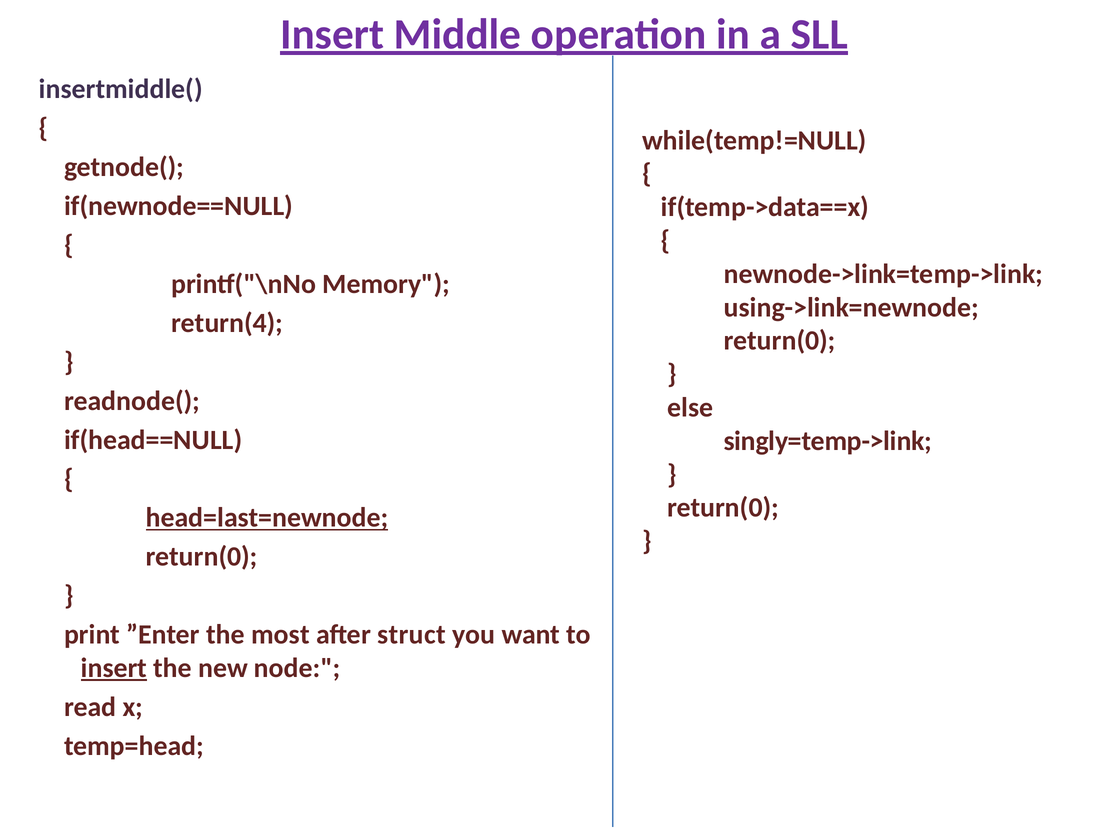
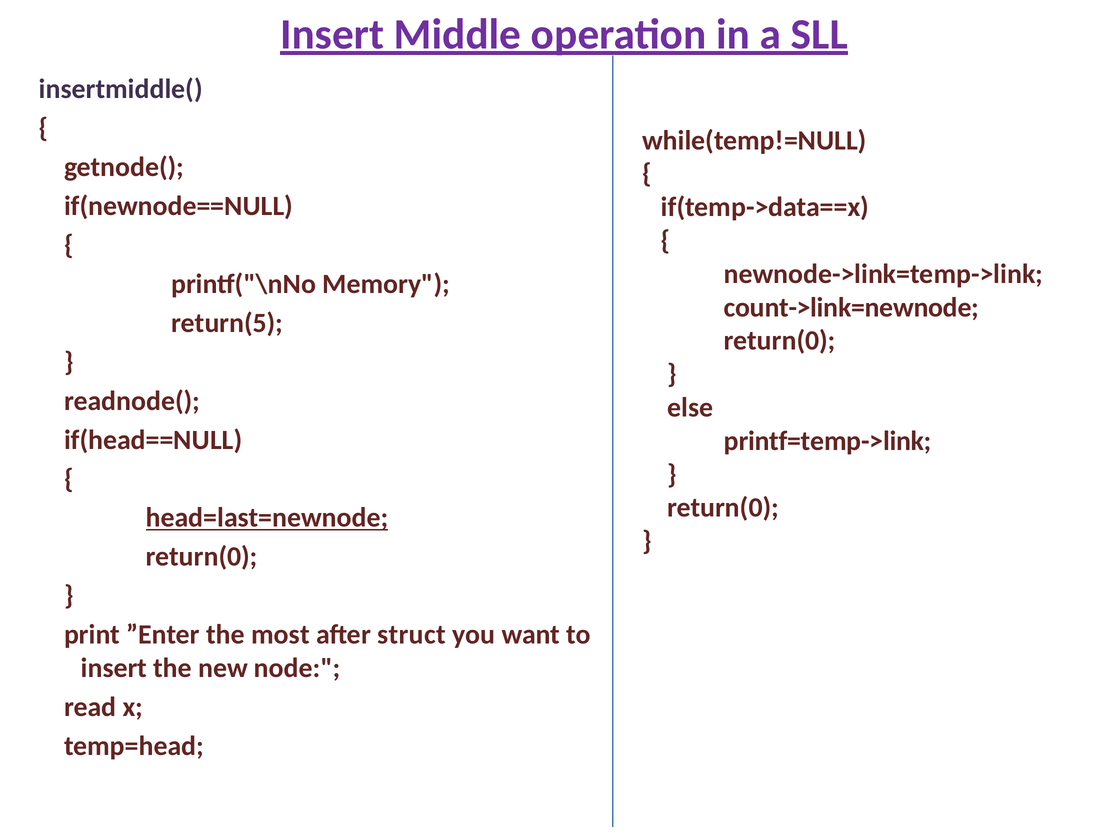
using->link=newnode: using->link=newnode -> count->link=newnode
return(4: return(4 -> return(5
singly=temp->link: singly=temp->link -> printf=temp->link
insert at (114, 669) underline: present -> none
